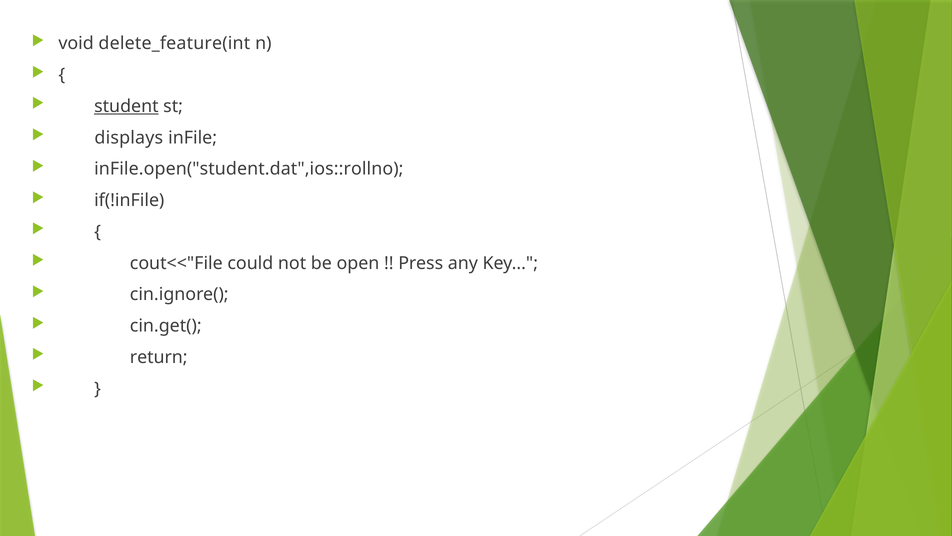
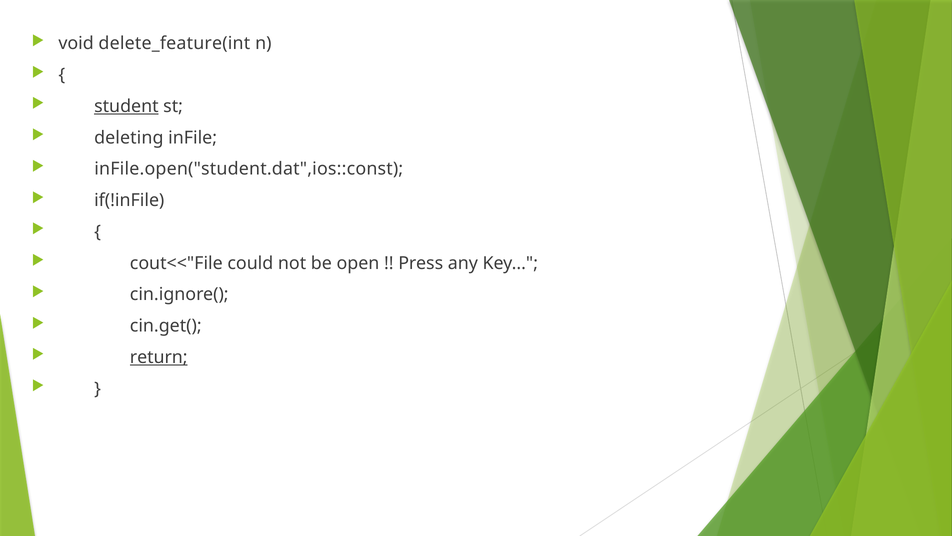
displays: displays -> deleting
inFile.open("student.dat",ios::rollno: inFile.open("student.dat",ios::rollno -> inFile.open("student.dat",ios::const
return underline: none -> present
